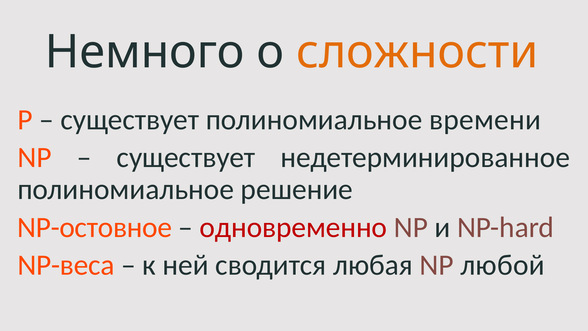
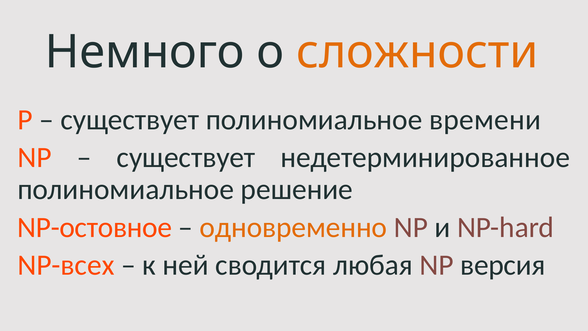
одновременно colour: red -> orange
NP-веса: NP-веса -> NP-всех
любой: любой -> версия
